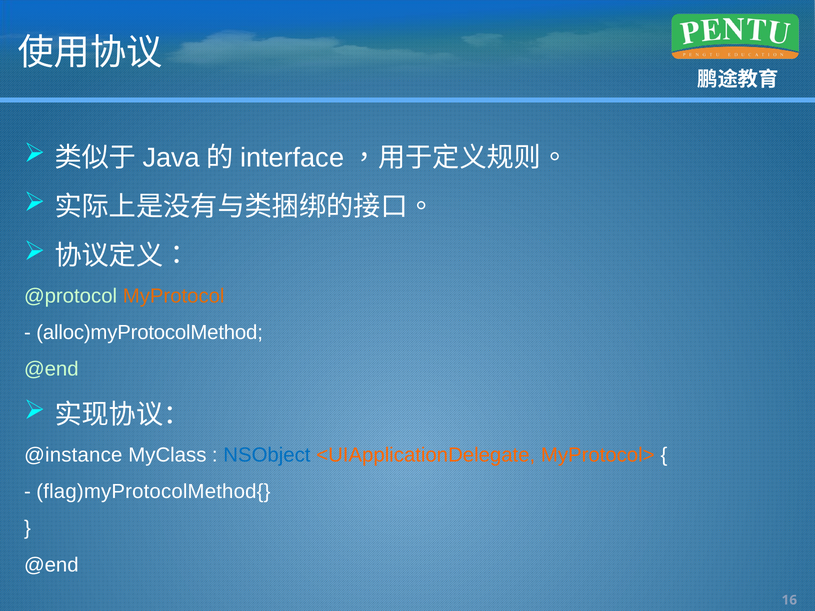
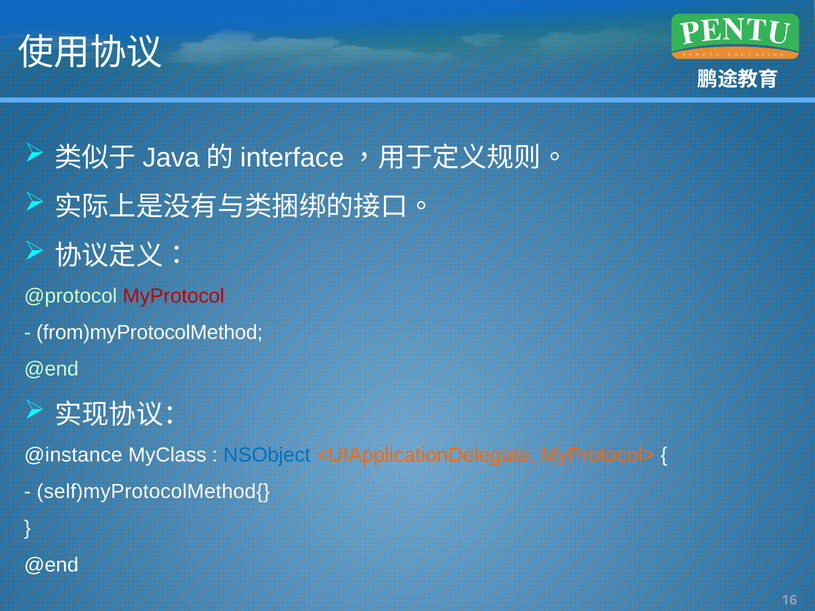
MyProtocol colour: orange -> red
alloc)myProtocolMethod: alloc)myProtocolMethod -> from)myProtocolMethod
flag)myProtocolMethod{: flag)myProtocolMethod{ -> self)myProtocolMethod{
